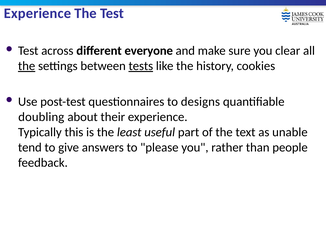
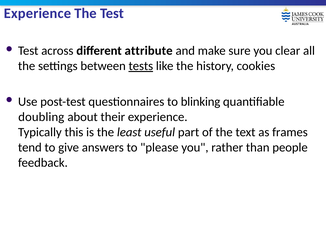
everyone: everyone -> attribute
the at (27, 66) underline: present -> none
designs: designs -> blinking
unable: unable -> frames
